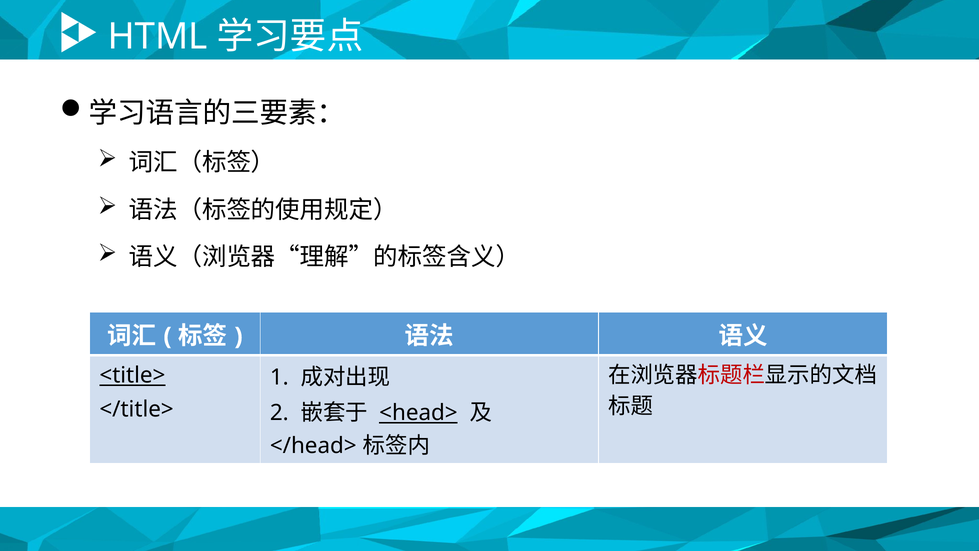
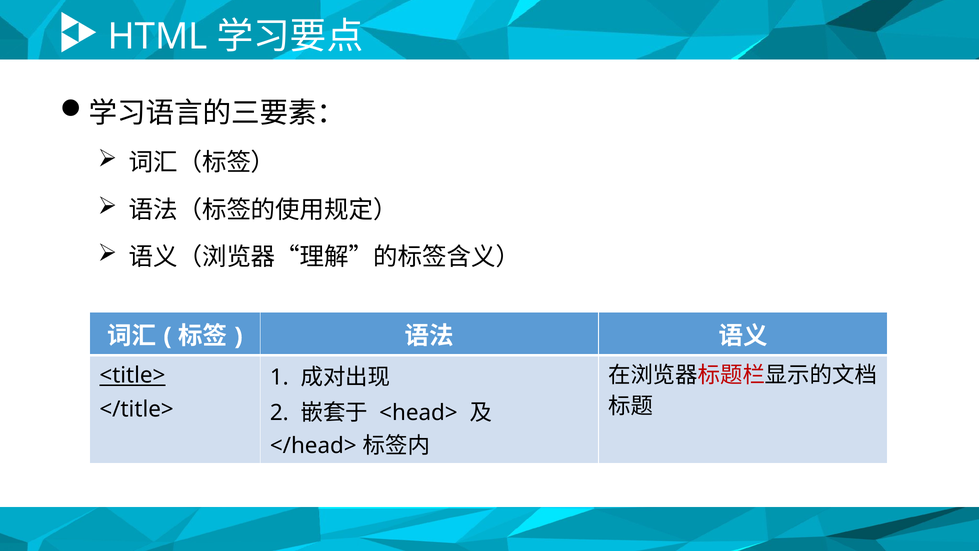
<head> underline: present -> none
